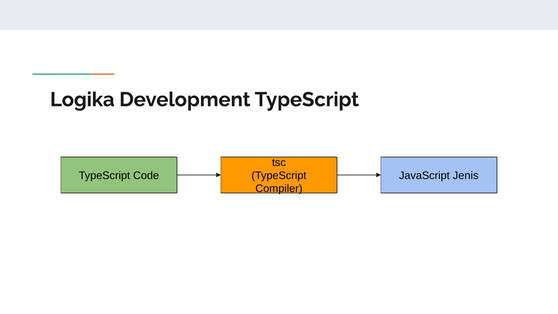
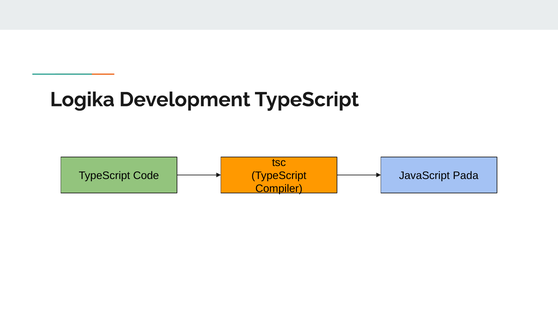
Jenis: Jenis -> Pada
